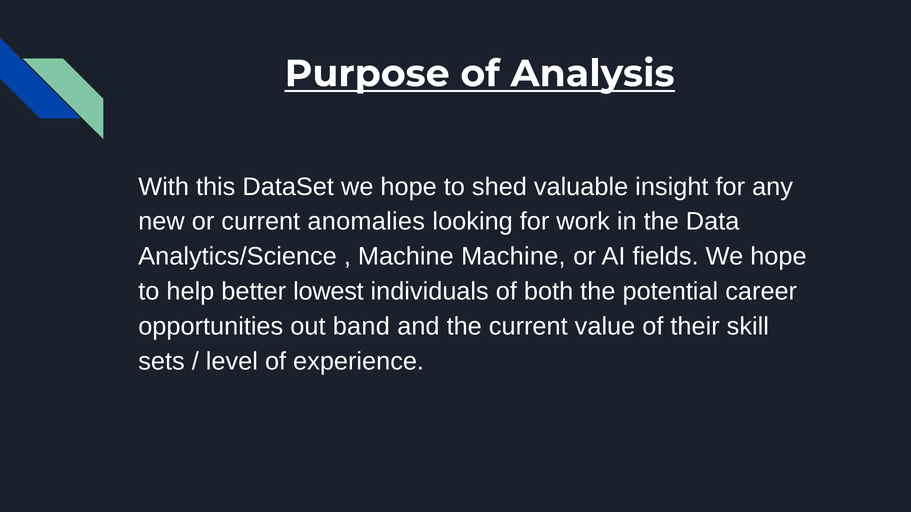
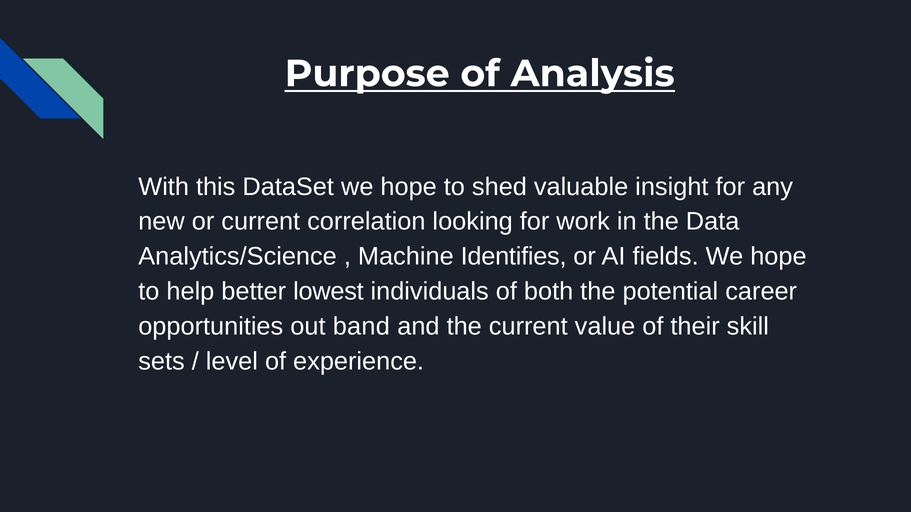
anomalies: anomalies -> correlation
Machine Machine: Machine -> Identifies
